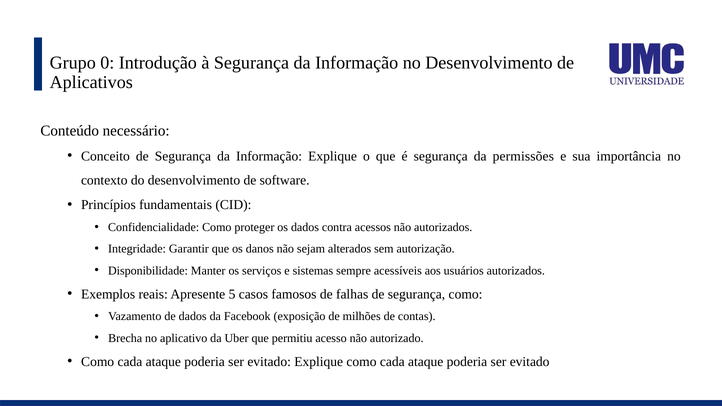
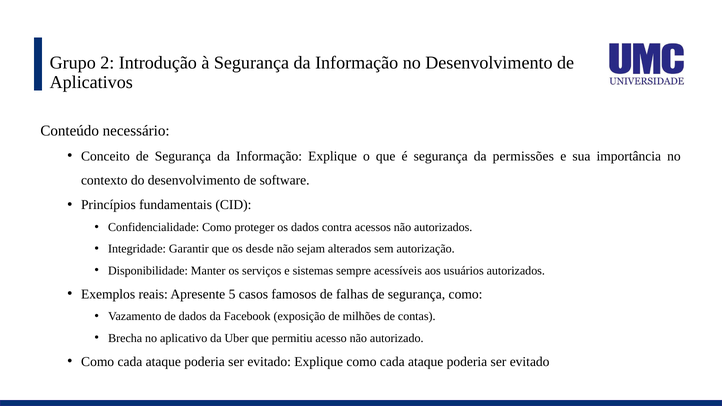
0: 0 -> 2
danos: danos -> desde
